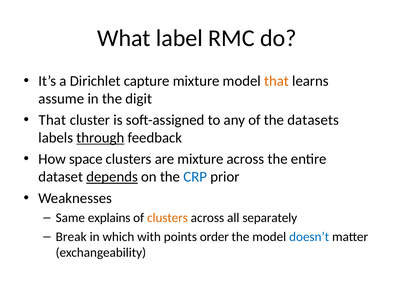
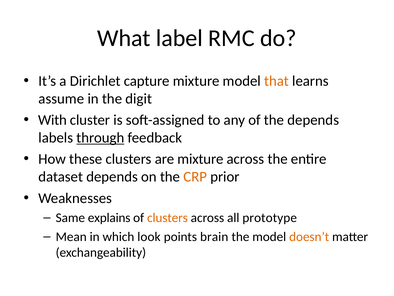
That at (52, 120): That -> With
the datasets: datasets -> depends
space: space -> these
depends at (112, 177) underline: present -> none
CRP colour: blue -> orange
separately: separately -> prototype
Break: Break -> Mean
with: with -> look
order: order -> brain
doesn’t colour: blue -> orange
